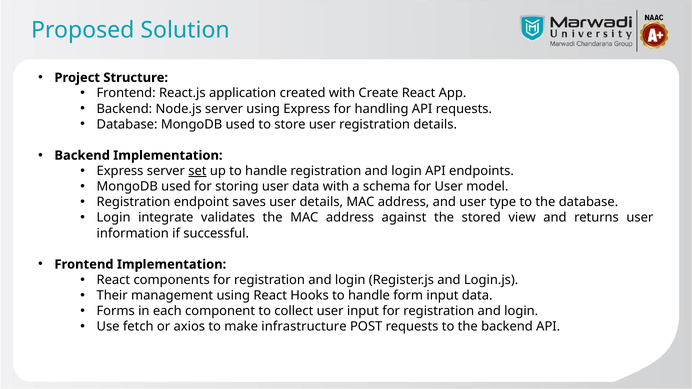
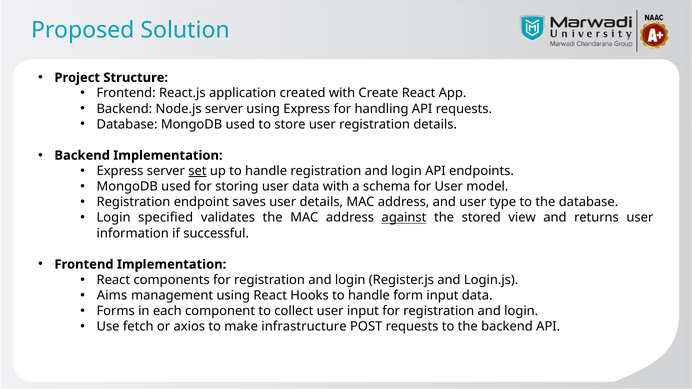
integrate: integrate -> specified
against underline: none -> present
Their: Their -> Aims
